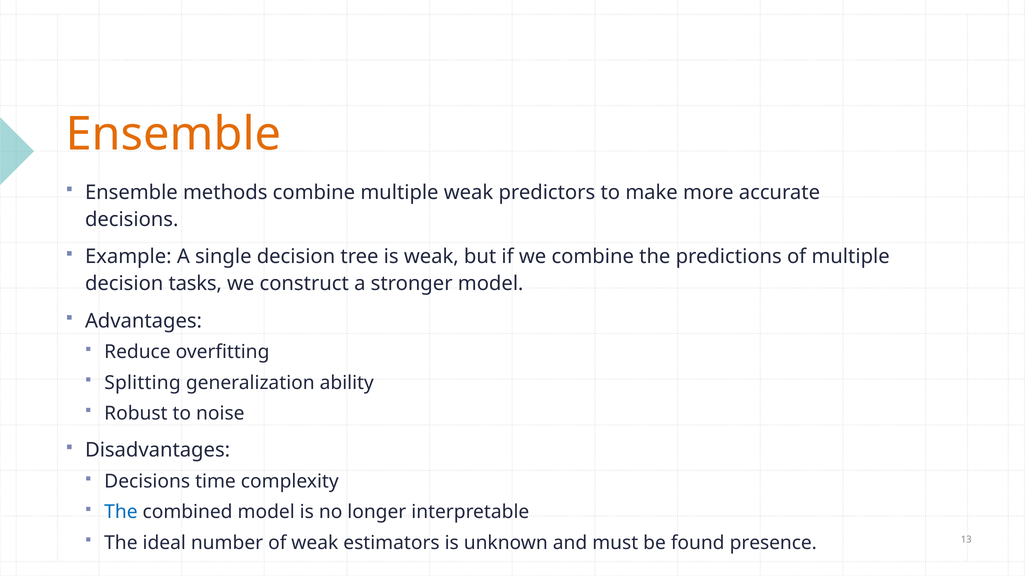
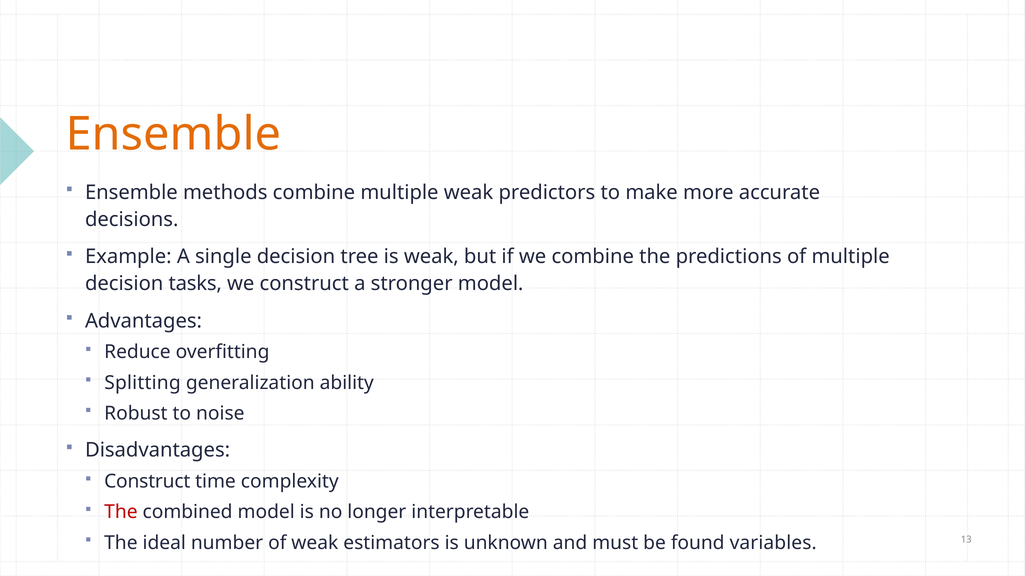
Decisions at (147, 482): Decisions -> Construct
The at (121, 513) colour: blue -> red
presence: presence -> variables
